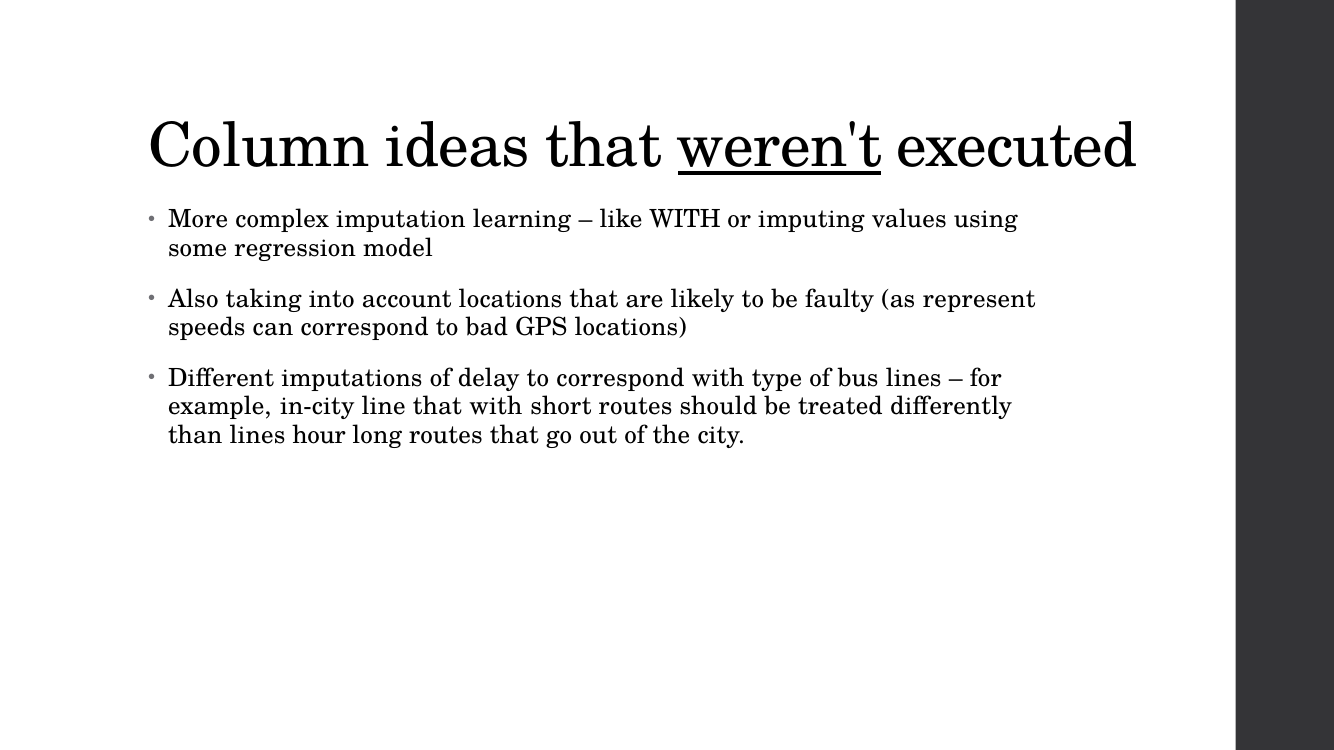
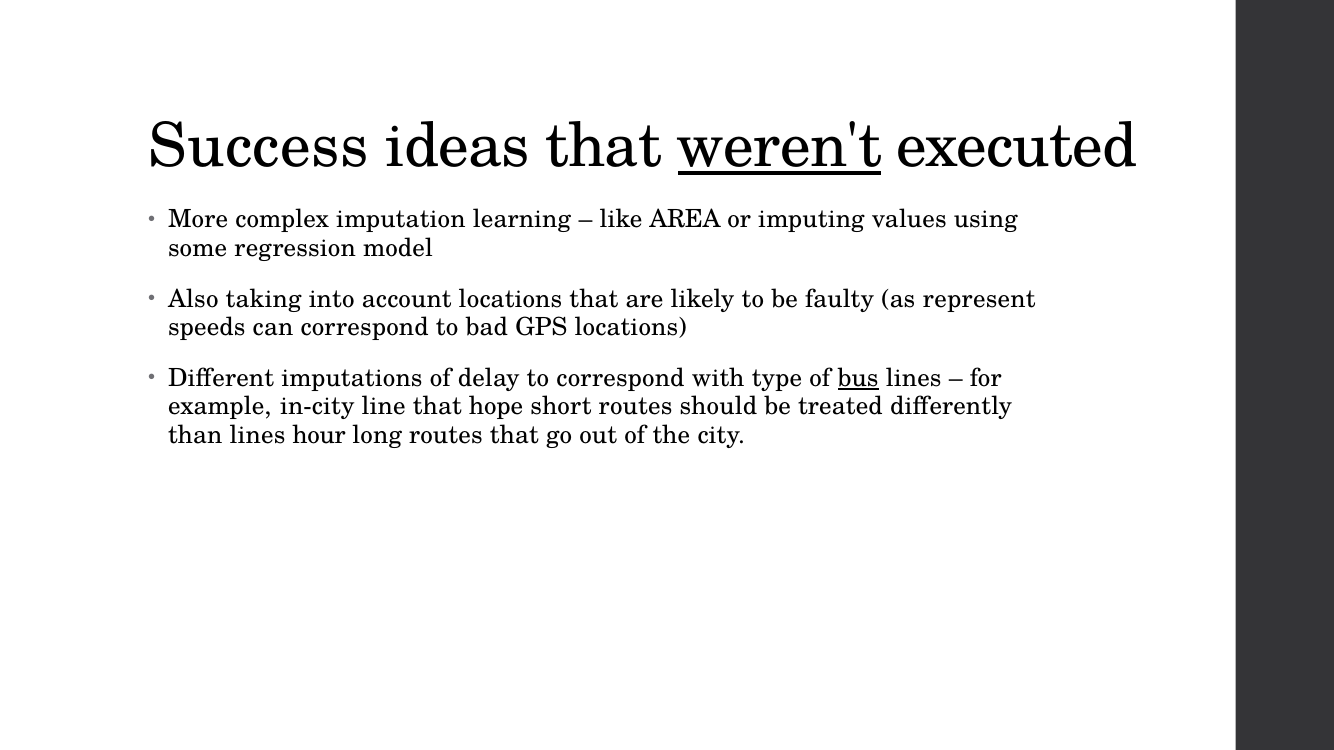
Column: Column -> Success
like WITH: WITH -> AREA
bus underline: none -> present
that with: with -> hope
